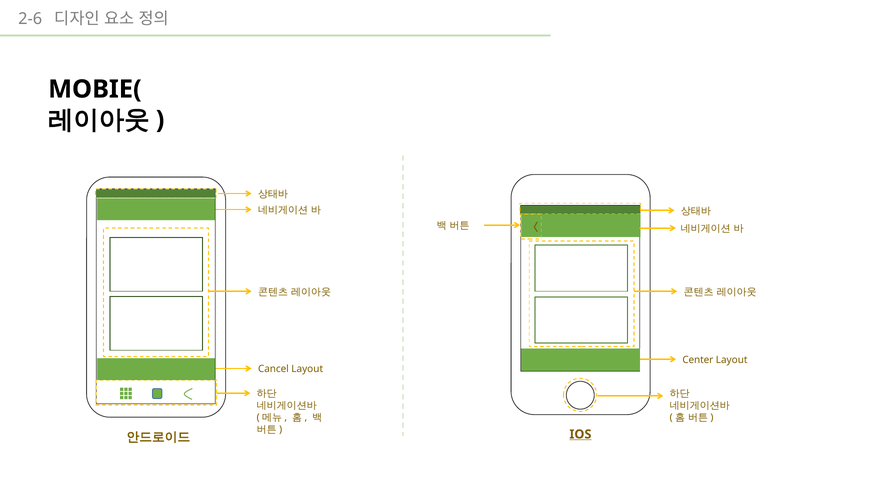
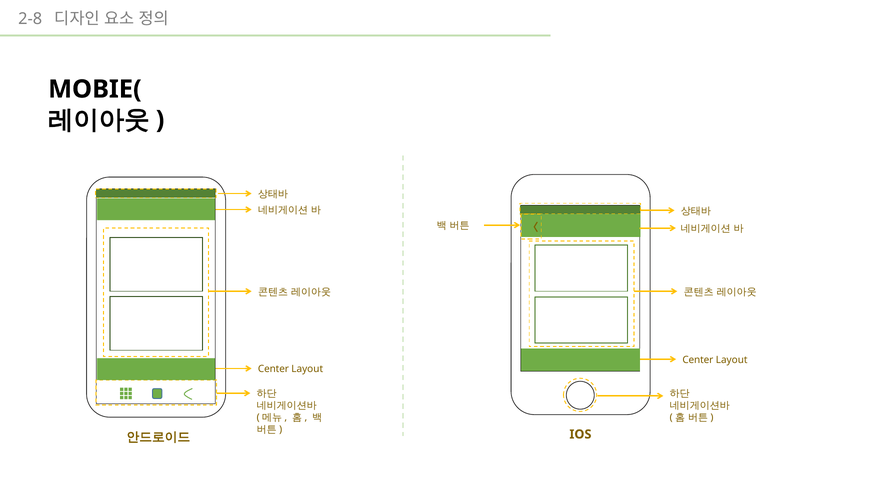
2-6: 2-6 -> 2-8
Cancel at (273, 369): Cancel -> Center
IOS underline: present -> none
